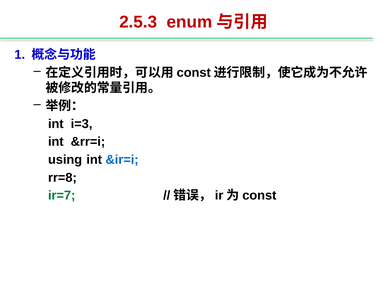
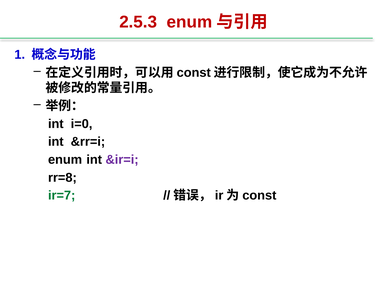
i=3: i=3 -> i=0
using at (65, 160): using -> enum
&ir=i colour: blue -> purple
